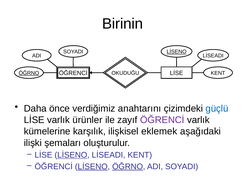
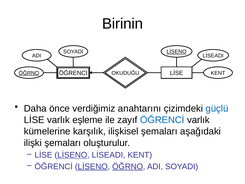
ürünler: ürünler -> eşleme
ÖĞRENCİ at (162, 120) colour: purple -> blue
ilişkisel eklemek: eklemek -> şemaları
